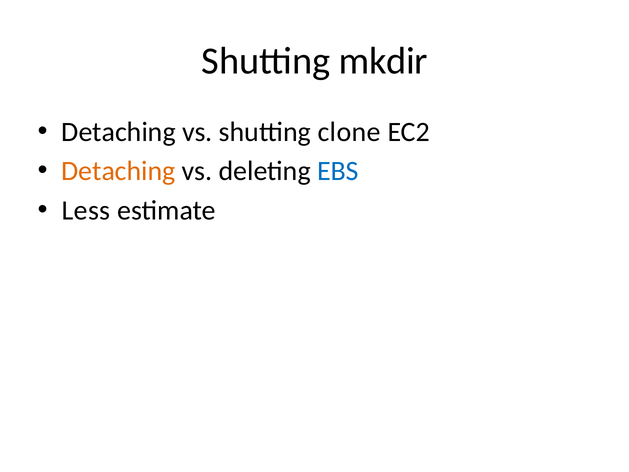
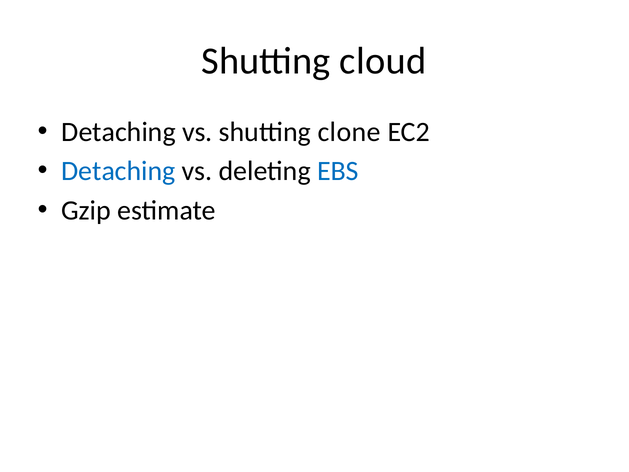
mkdir: mkdir -> cloud
Detaching at (118, 171) colour: orange -> blue
Less: Less -> Gzip
